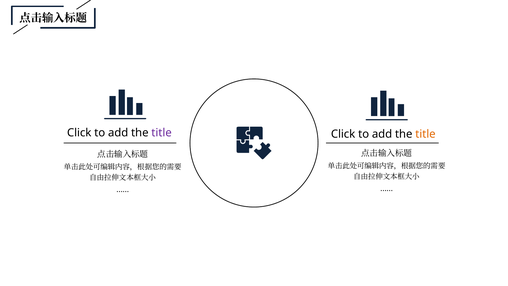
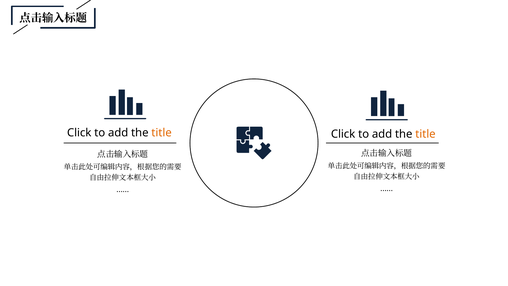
title at (162, 133) colour: purple -> orange
